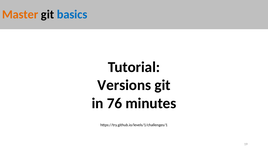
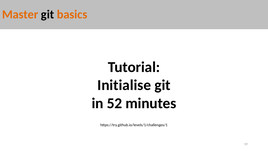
basics colour: blue -> orange
Versions: Versions -> Initialise
76: 76 -> 52
